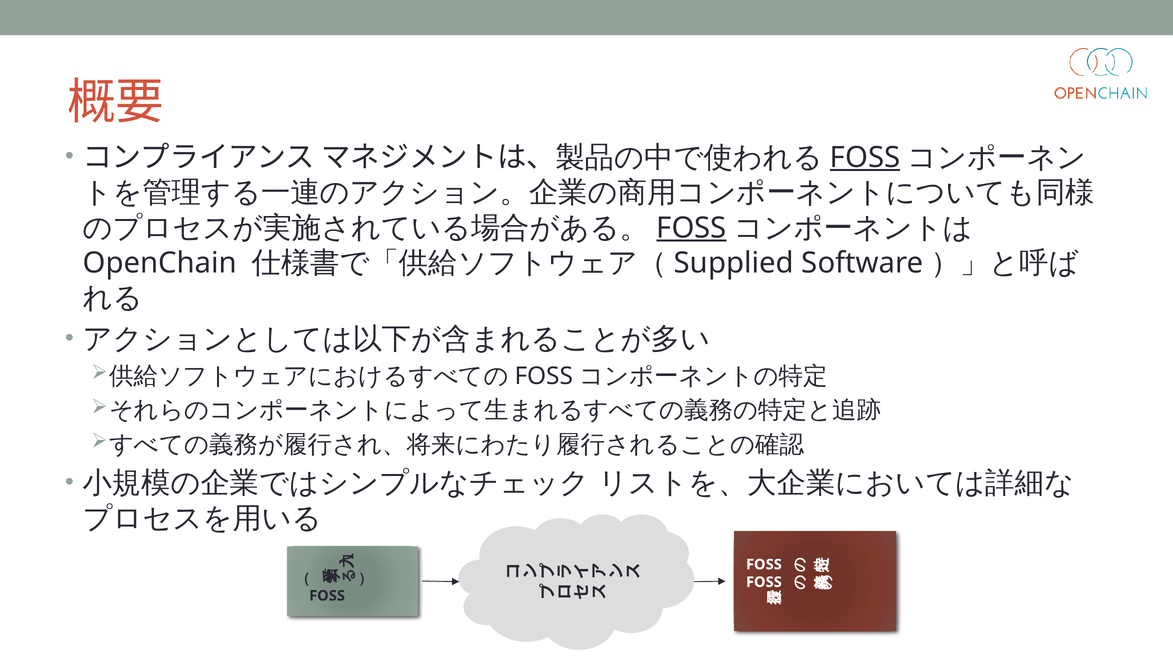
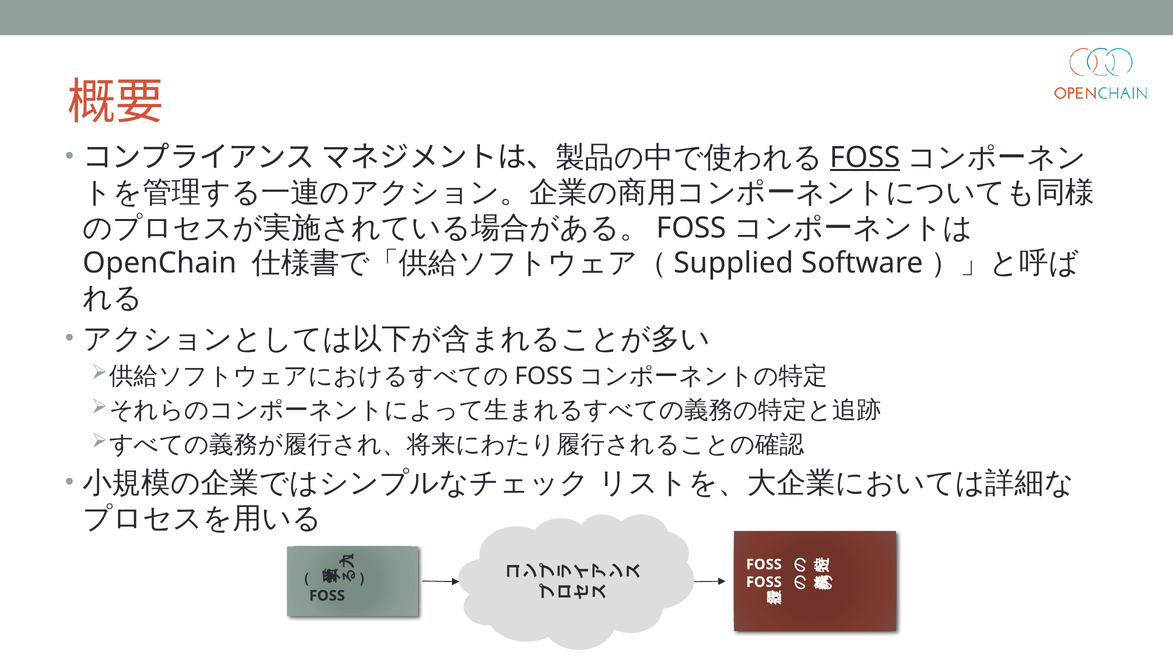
FOSS at (691, 228) underline: present -> none
